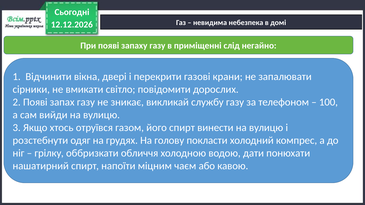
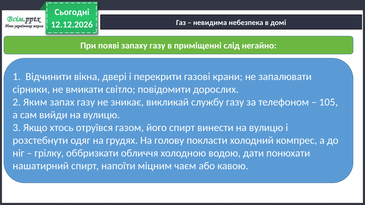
2 Появі: Появі -> Яким
100: 100 -> 105
